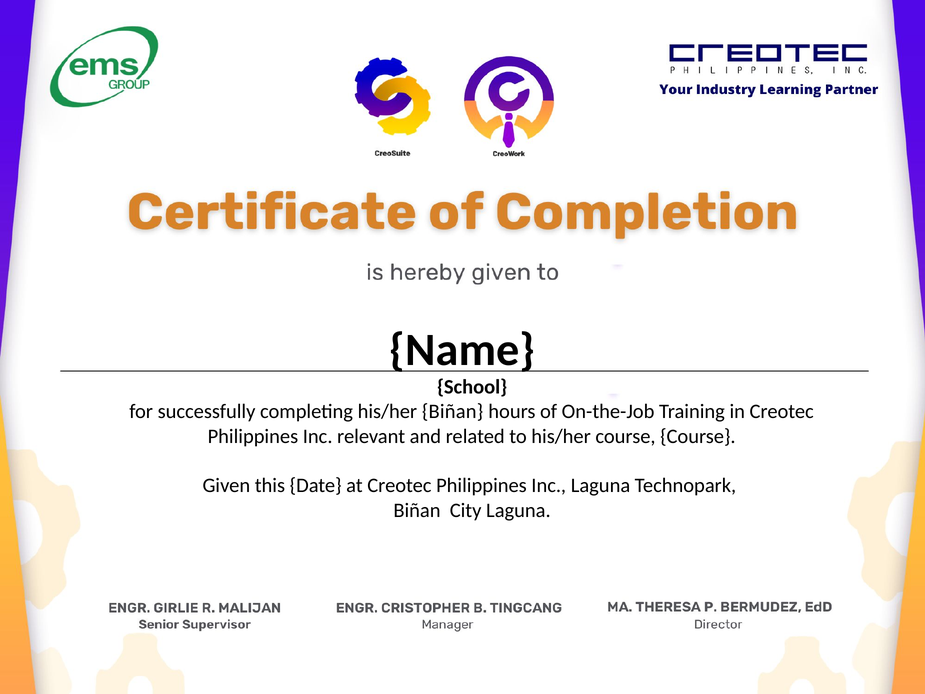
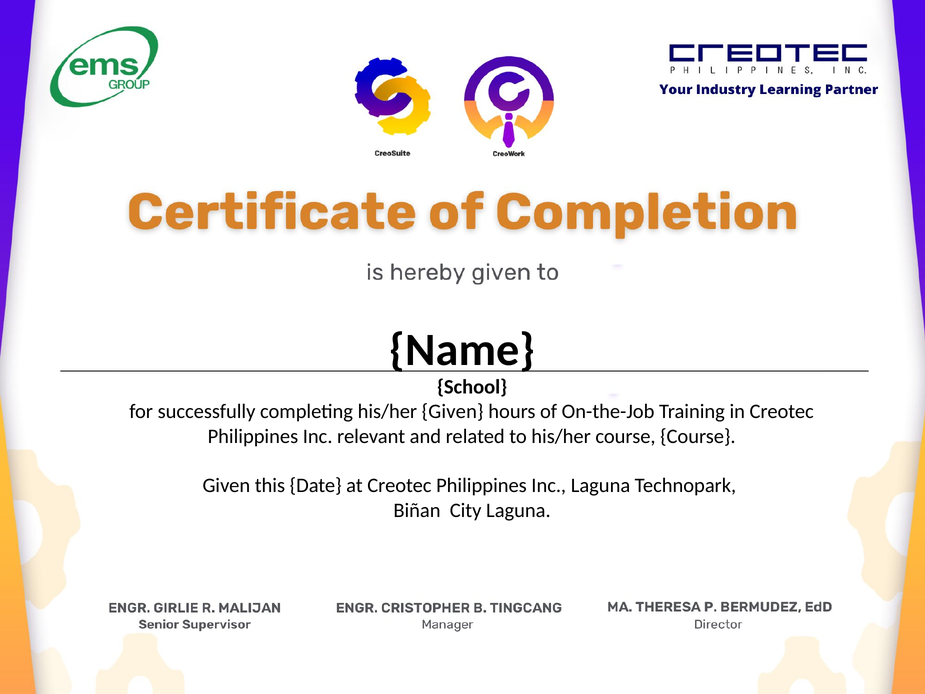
his/her Biñan: Biñan -> Given
